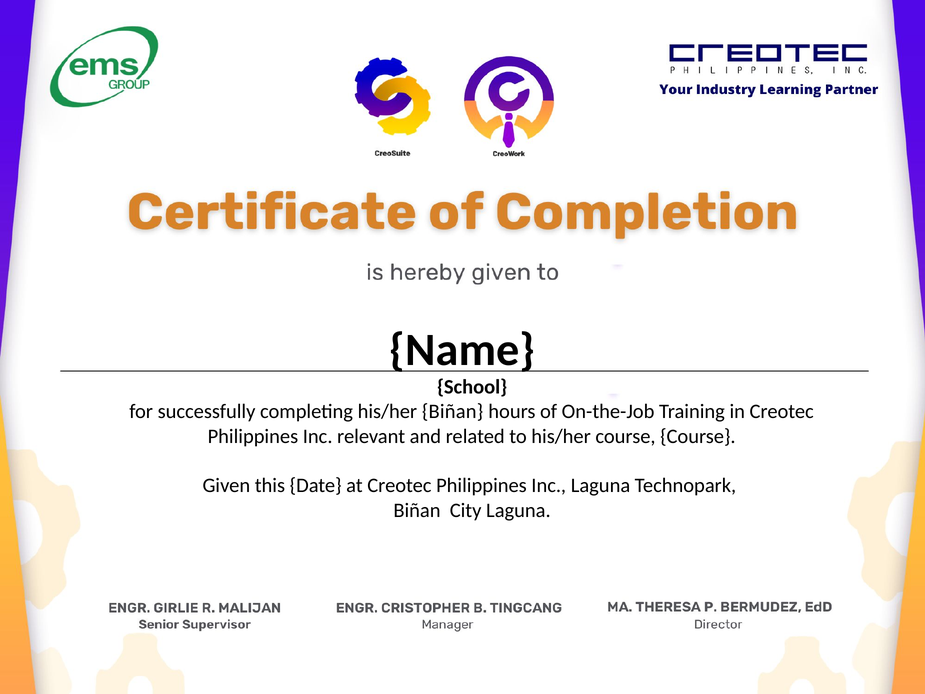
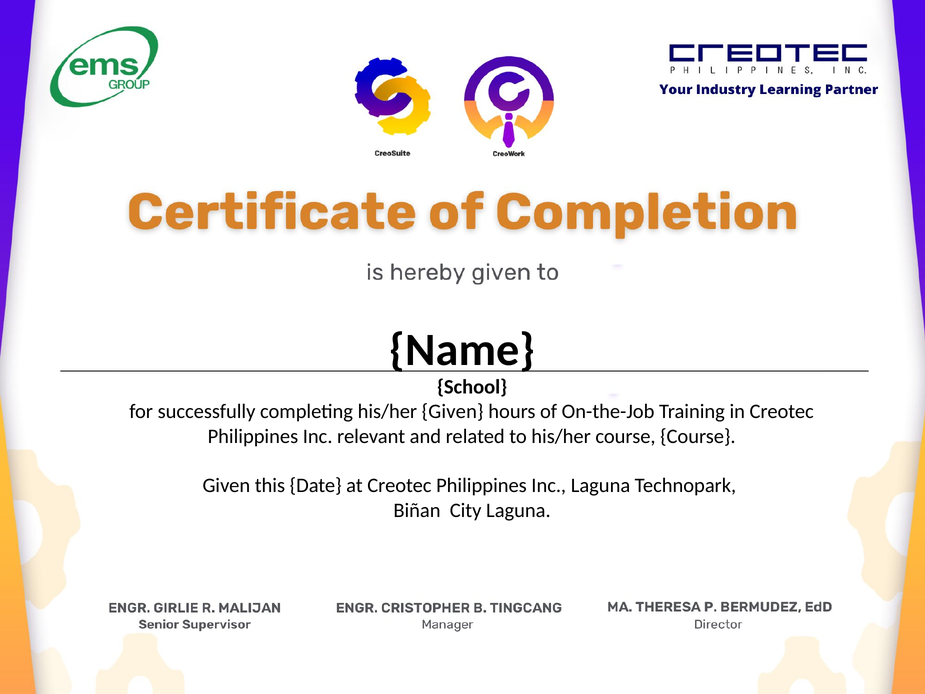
his/her Biñan: Biñan -> Given
